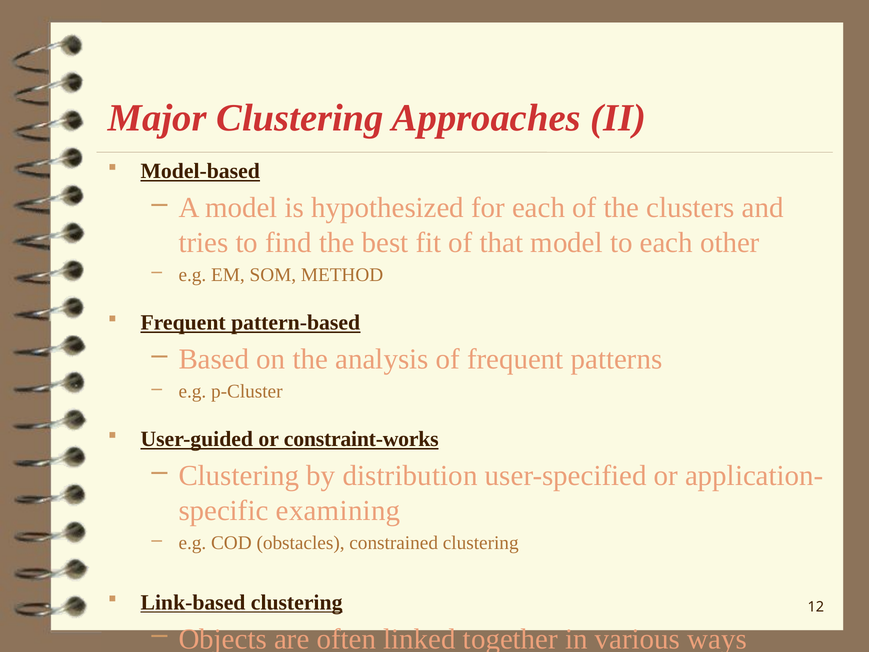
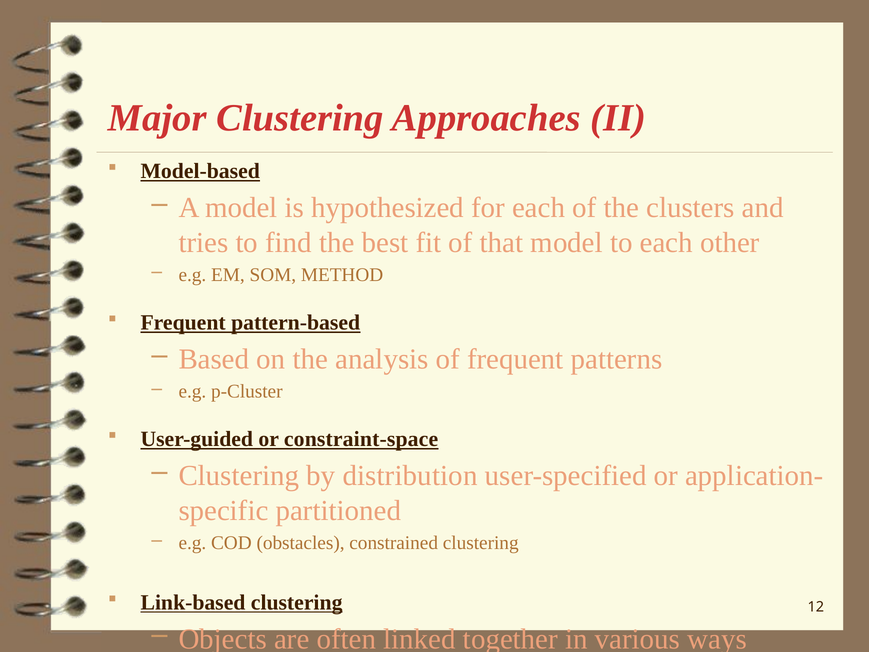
constraint-works: constraint-works -> constraint-space
examining: examining -> partitioned
